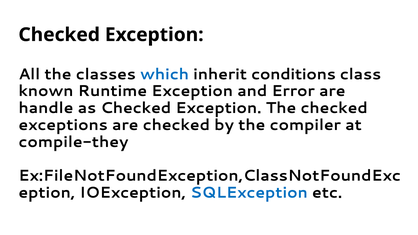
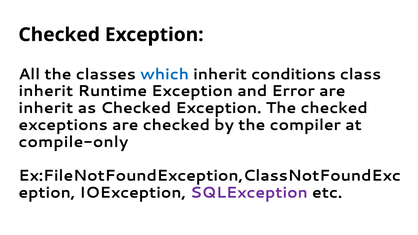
known at (46, 91): known -> inherit
handle at (46, 108): handle -> inherit
compile-they: compile-they -> compile-only
SQLException colour: blue -> purple
